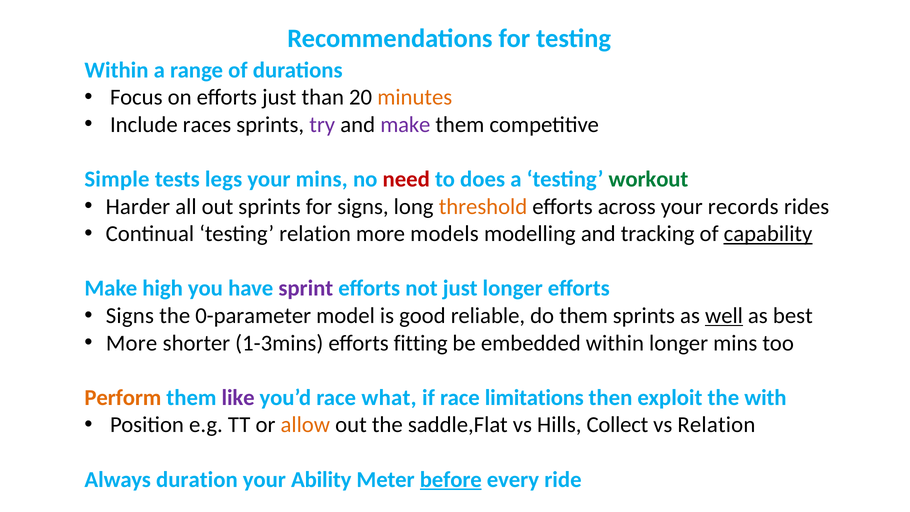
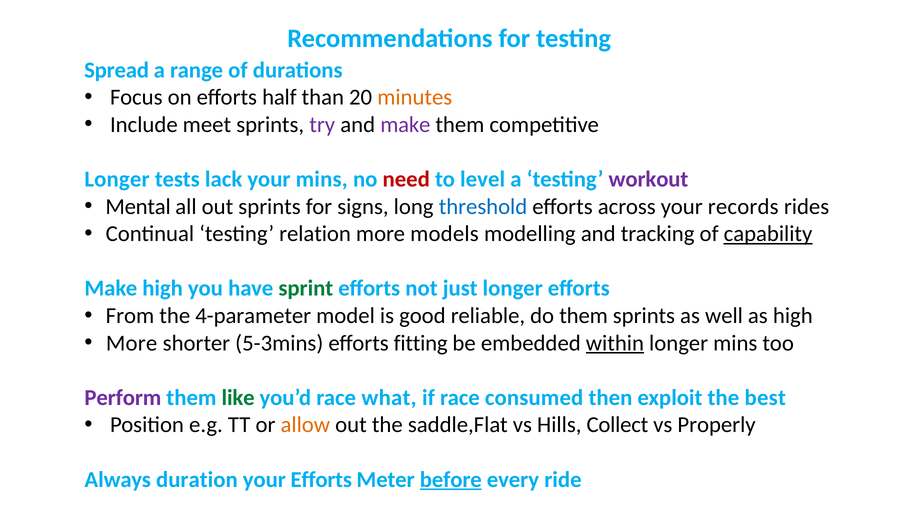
Within at (116, 70): Within -> Spread
efforts just: just -> half
races: races -> meet
Simple at (117, 179): Simple -> Longer
legs: legs -> lack
does: does -> level
workout colour: green -> purple
Harder: Harder -> Mental
threshold colour: orange -> blue
sprint colour: purple -> green
Signs at (130, 316): Signs -> From
0-parameter: 0-parameter -> 4-parameter
well underline: present -> none
as best: best -> high
1-3mins: 1-3mins -> 5-3mins
within at (615, 343) underline: none -> present
Perform colour: orange -> purple
like colour: purple -> green
limitations: limitations -> consumed
with: with -> best
vs Relation: Relation -> Properly
your Ability: Ability -> Efforts
